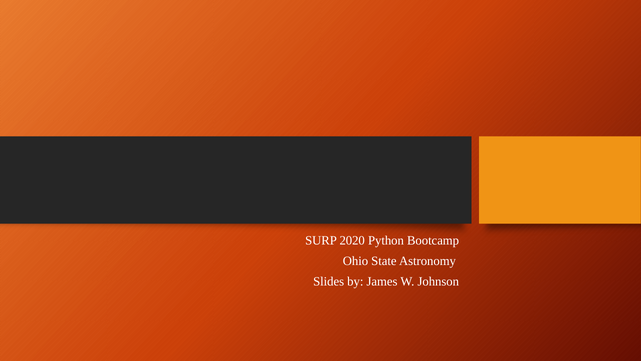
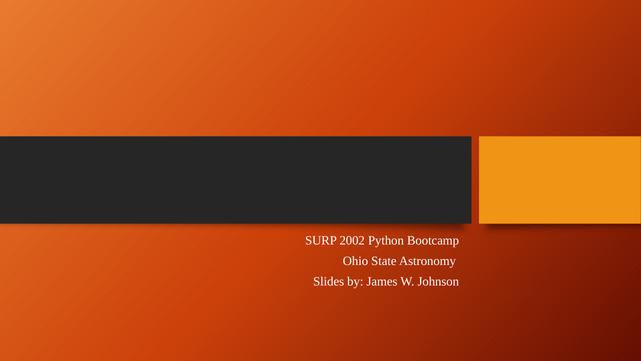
2020: 2020 -> 2002
